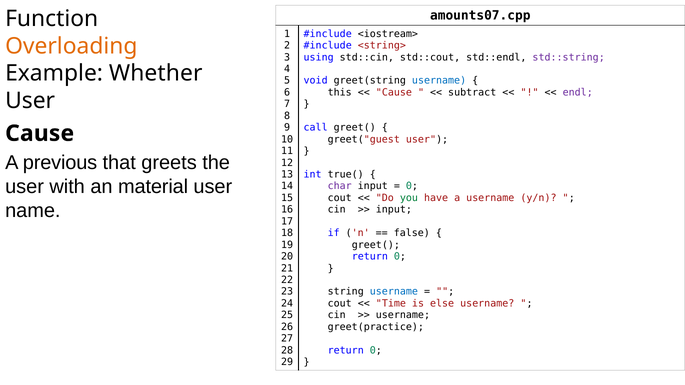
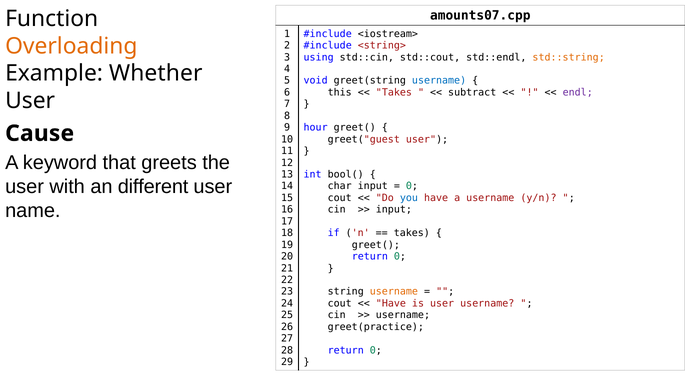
std::string colour: purple -> orange
Cause at (394, 92): Cause -> Takes
call: call -> hour
previous: previous -> keyword
true(: true( -> bool(
material: material -> different
char colour: purple -> black
you colour: green -> blue
false at (412, 233): false -> takes
username at (394, 292) colour: blue -> orange
Time at (391, 304): Time -> Have
is else: else -> user
